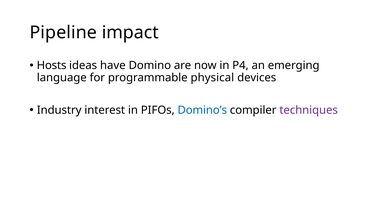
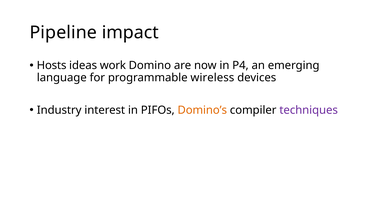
have: have -> work
physical: physical -> wireless
Domino’s colour: blue -> orange
